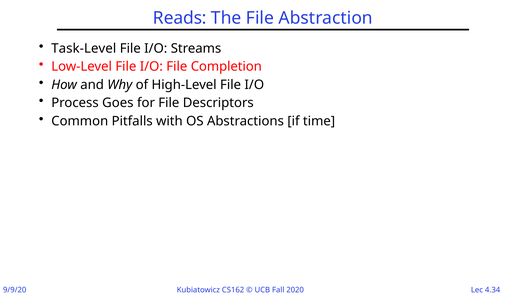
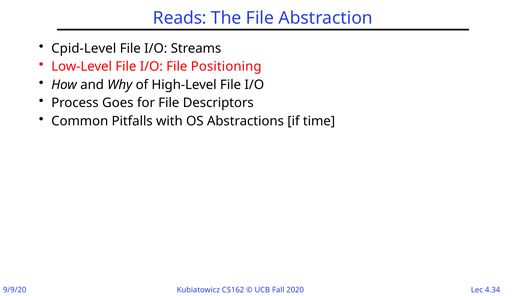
Task-Level: Task-Level -> Cpid-Level
Completion: Completion -> Positioning
